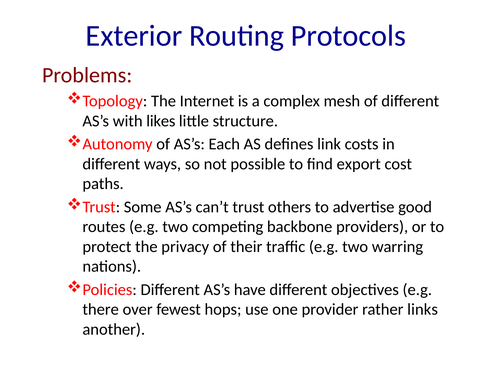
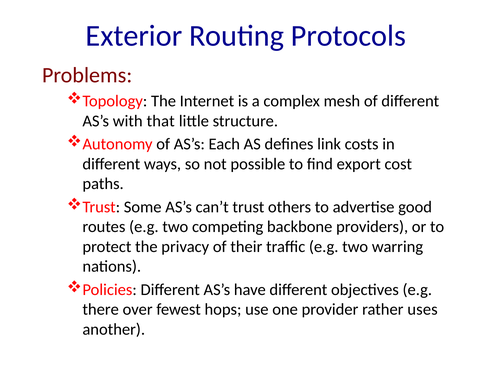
likes: likes -> that
links: links -> uses
